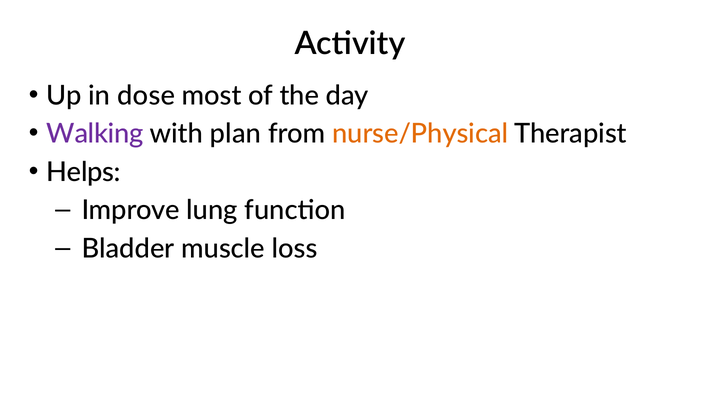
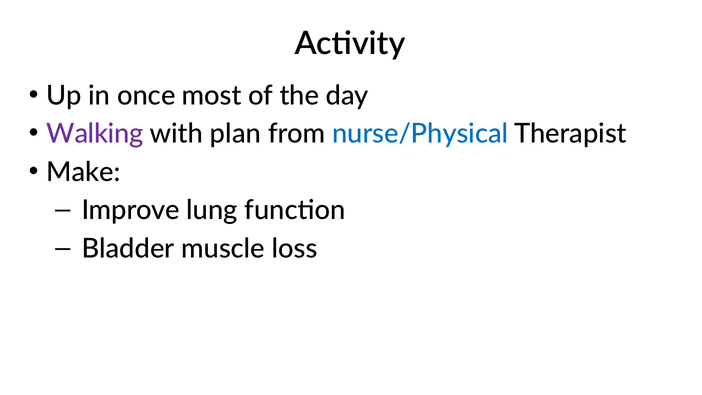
dose: dose -> once
nurse/Physical colour: orange -> blue
Helps: Helps -> Make
